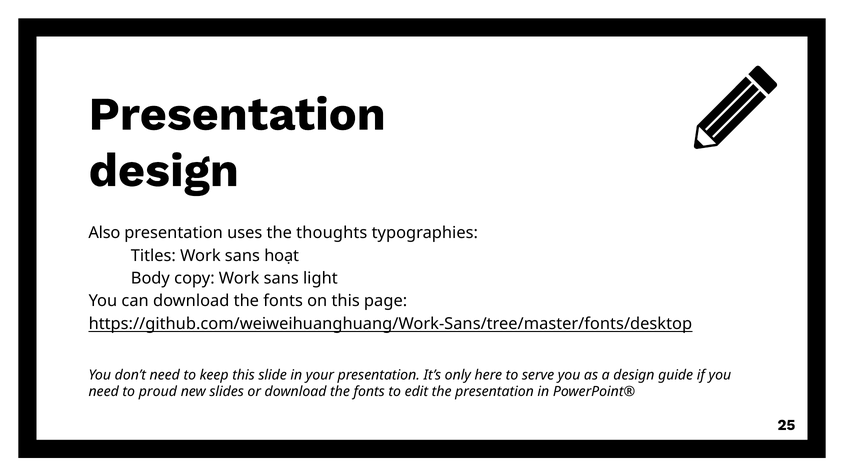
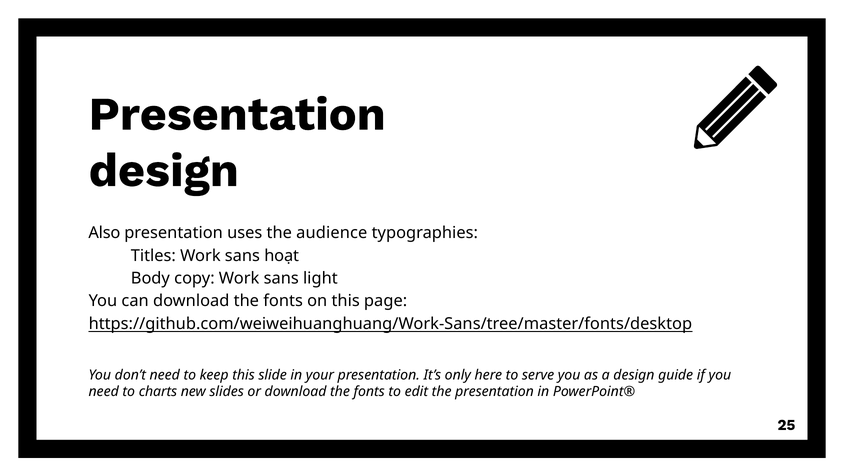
thoughts: thoughts -> audience
proud: proud -> charts
